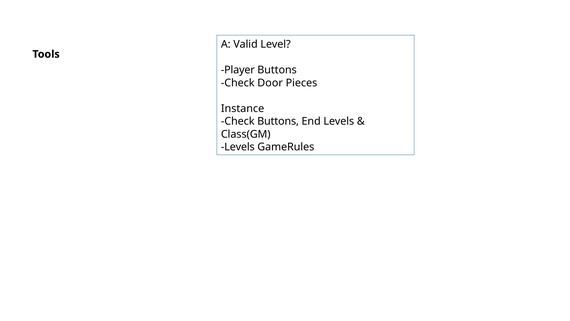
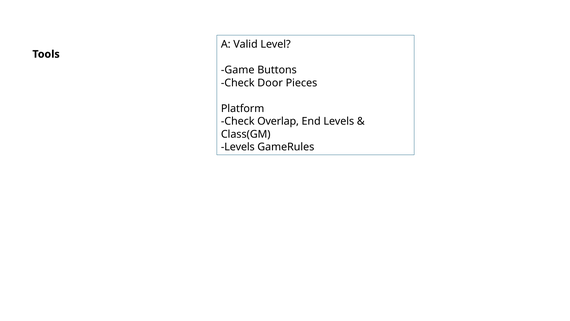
Player: Player -> Game
Instance: Instance -> Platform
Check Buttons: Buttons -> Overlap
